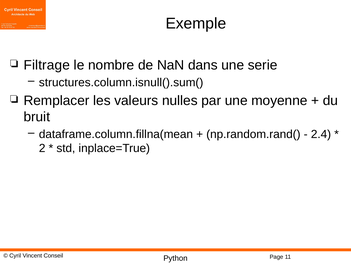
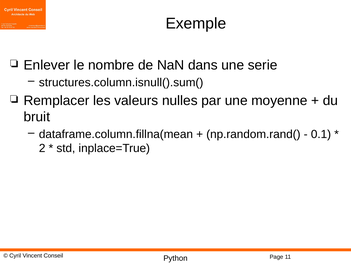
Filtrage: Filtrage -> Enlever
2.4: 2.4 -> 0.1
